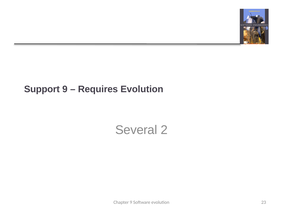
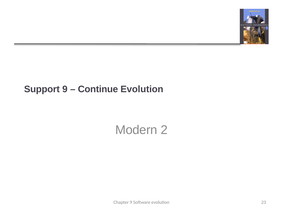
Requires: Requires -> Continue
Several: Several -> Modern
